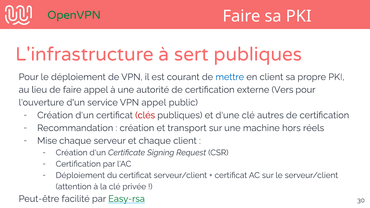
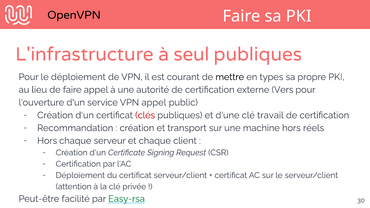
OpenVPN colour: green -> black
sert: sert -> seul
mettre colour: blue -> black
en client: client -> types
autres: autres -> travail
Mise at (47, 141): Mise -> Hors
